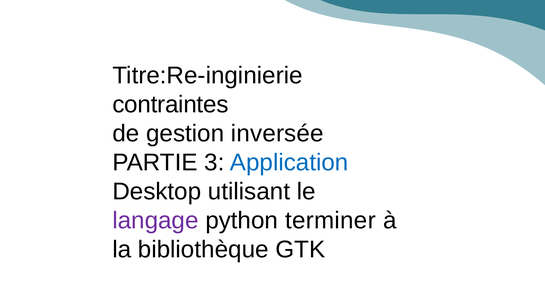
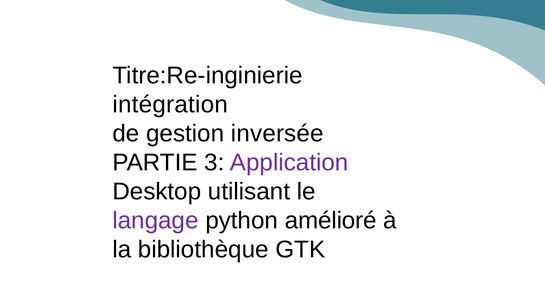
contraintes: contraintes -> intégration
Application colour: blue -> purple
terminer: terminer -> amélioré
